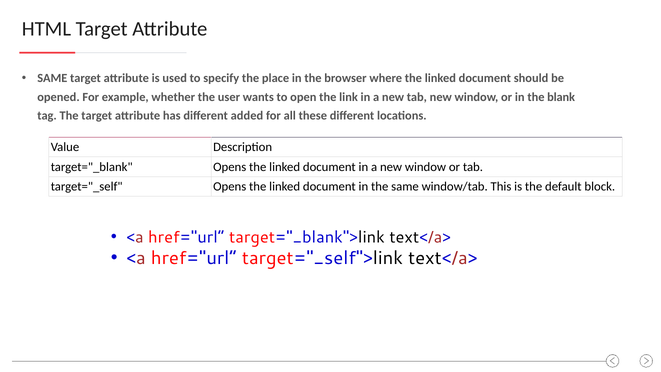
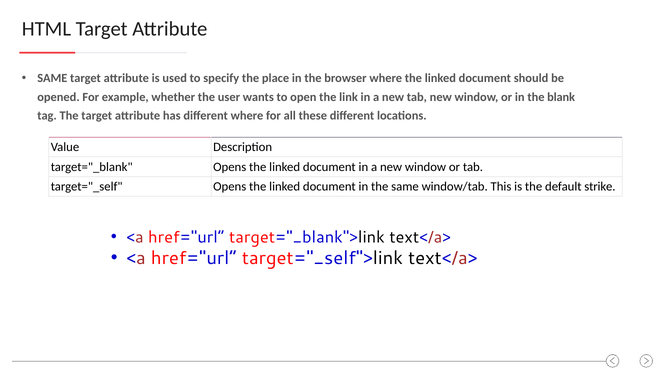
different added: added -> where
block: block -> strike
